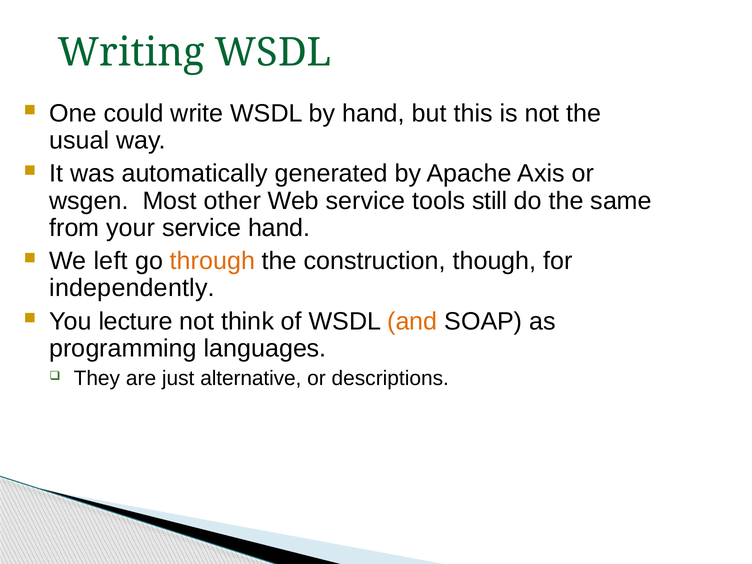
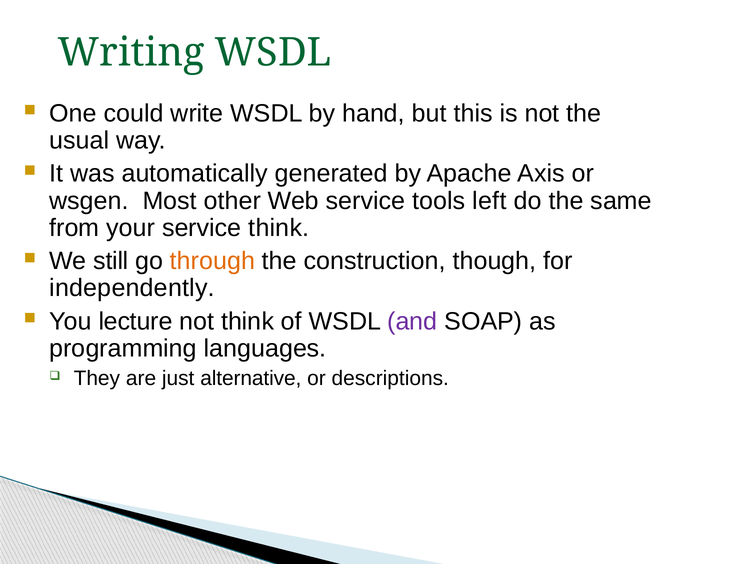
still: still -> left
service hand: hand -> think
left: left -> still
and colour: orange -> purple
